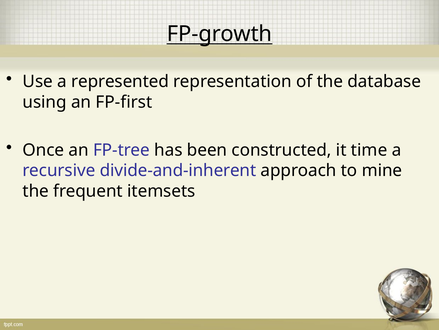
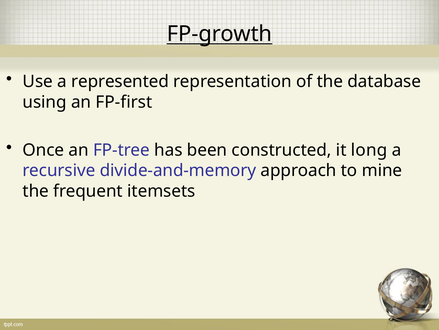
time: time -> long
divide-and-inherent: divide-and-inherent -> divide-and-memory
